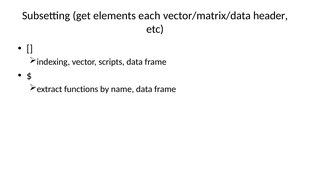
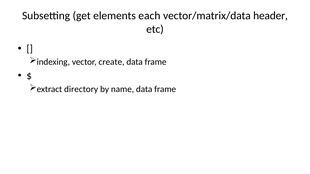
scripts: scripts -> create
functions: functions -> directory
